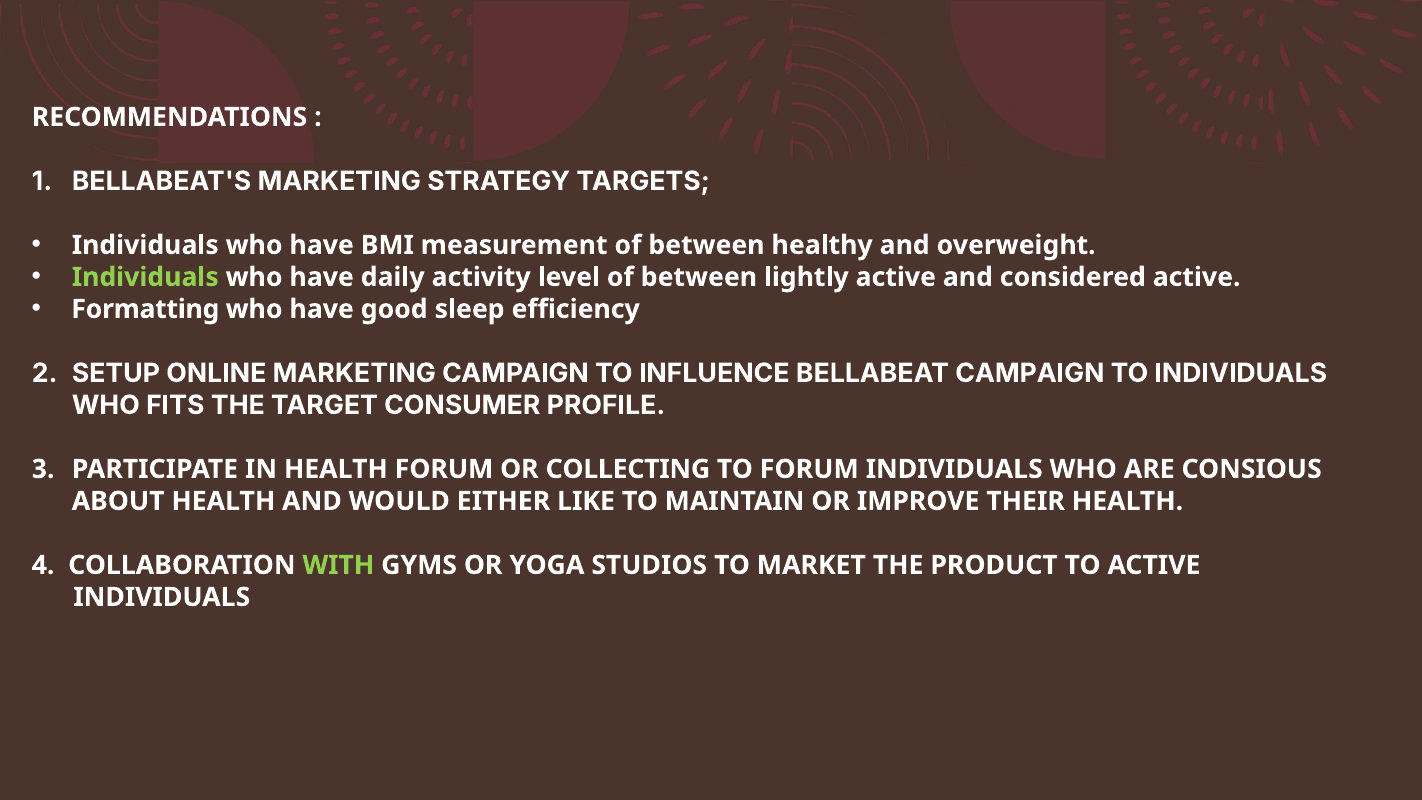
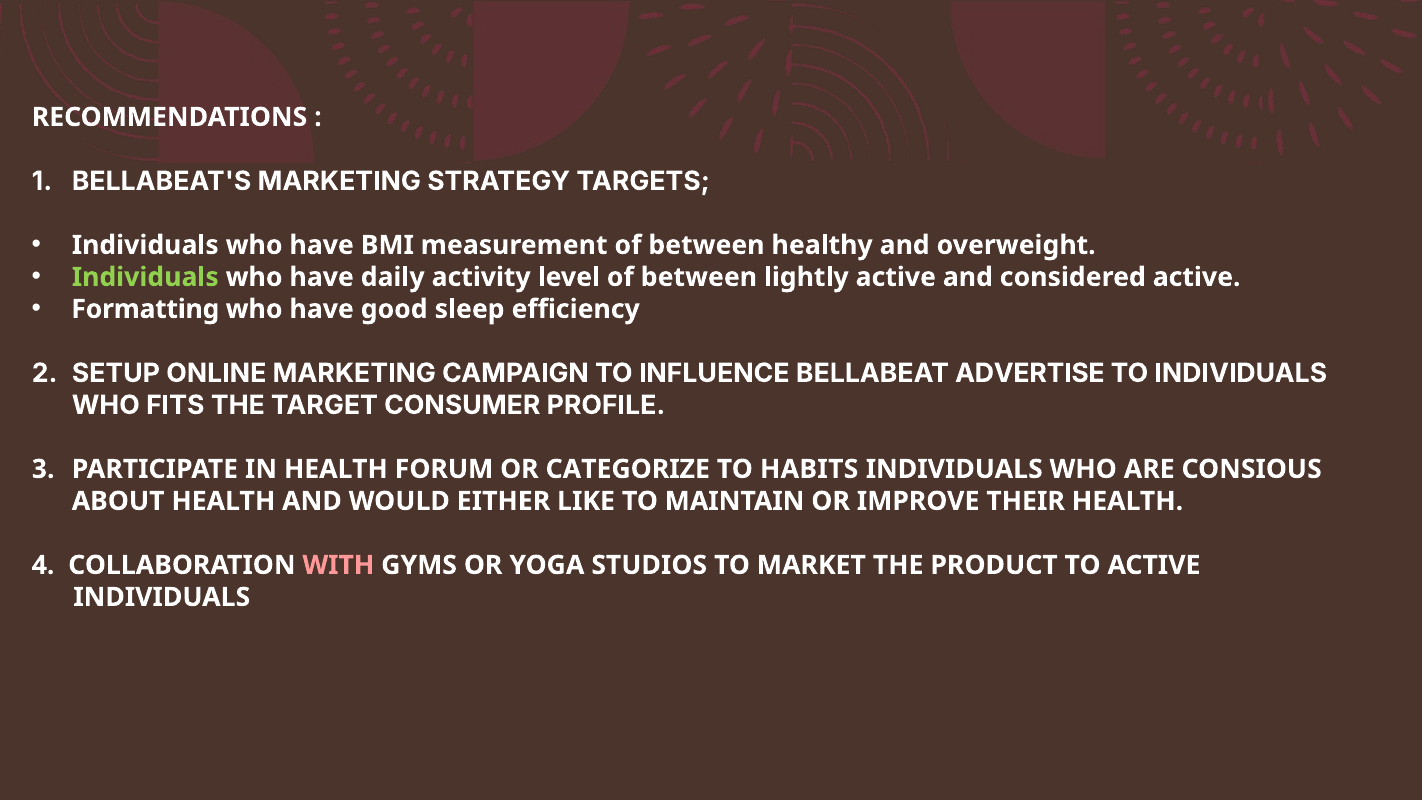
BELLABEAT CAMPAIGN: CAMPAIGN -> ADVERTISE
COLLECTING: COLLECTING -> CATEGORIZE
TO FORUM: FORUM -> HABITS
WITH colour: light green -> pink
